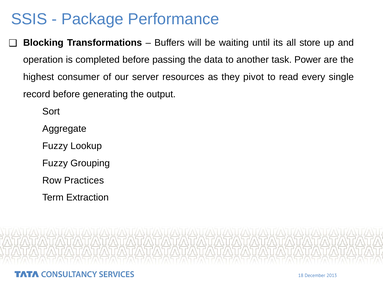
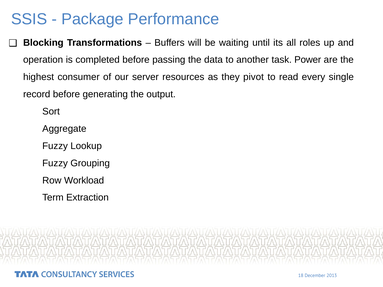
store: store -> roles
Practices: Practices -> Workload
